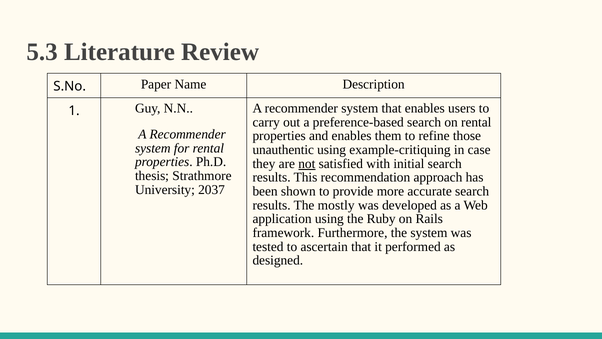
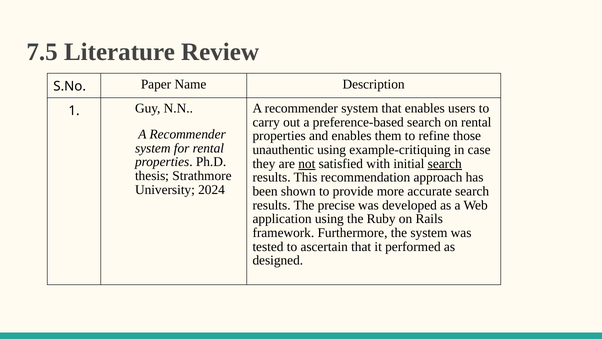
5.3: 5.3 -> 7.5
search at (445, 163) underline: none -> present
2037: 2037 -> 2024
mostly: mostly -> precise
